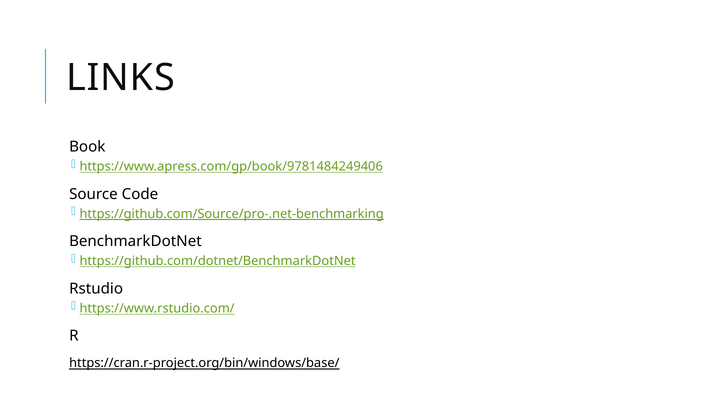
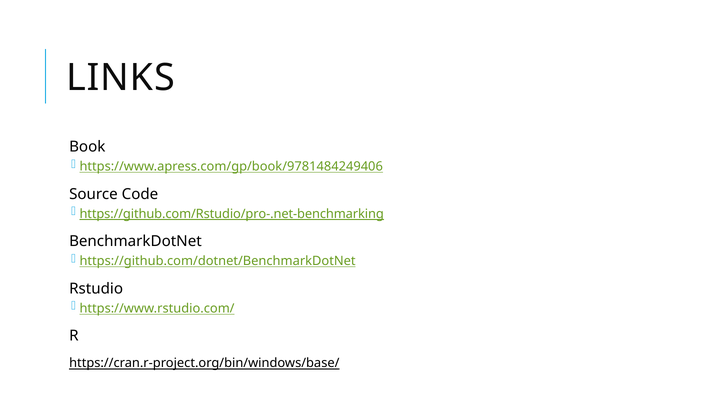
https://github.com/Source/pro-.net-benchmarking: https://github.com/Source/pro-.net-benchmarking -> https://github.com/Rstudio/pro-.net-benchmarking
